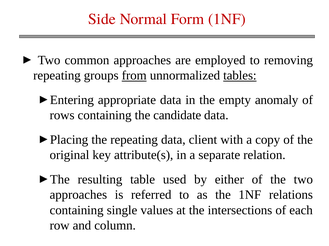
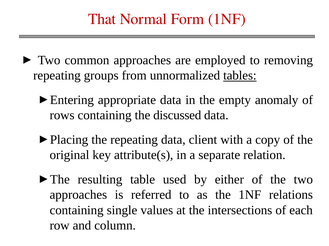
Side: Side -> That
from underline: present -> none
candidate: candidate -> discussed
